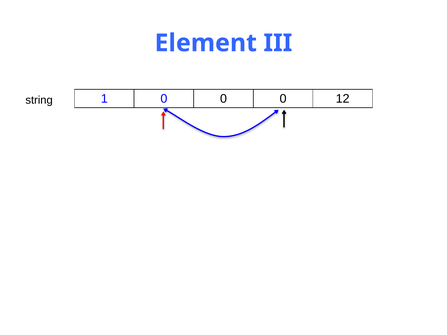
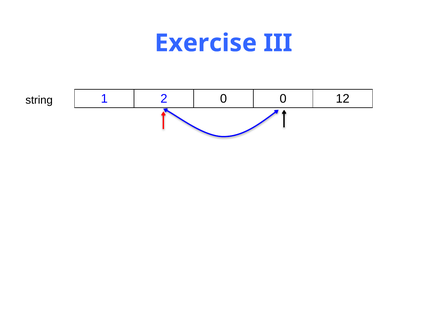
Element: Element -> Exercise
1 0: 0 -> 2
